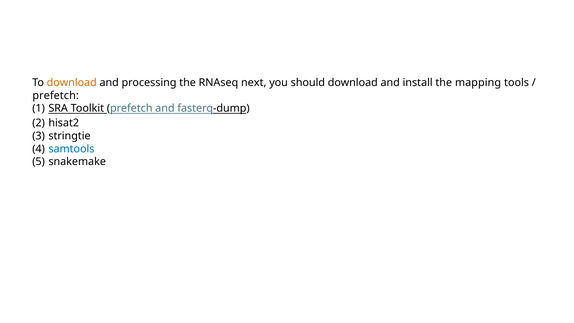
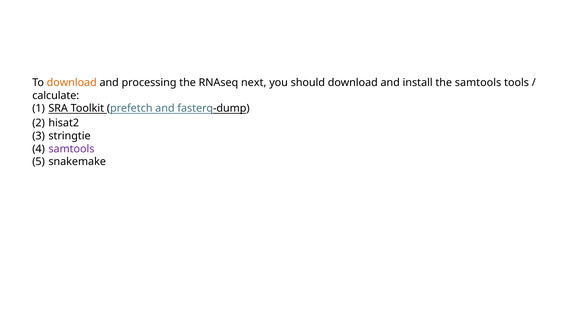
the mapping: mapping -> samtools
prefetch at (56, 95): prefetch -> calculate
samtools at (71, 149) colour: blue -> purple
